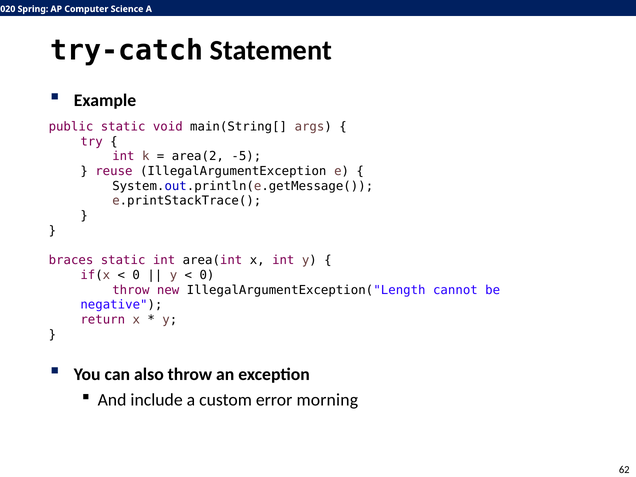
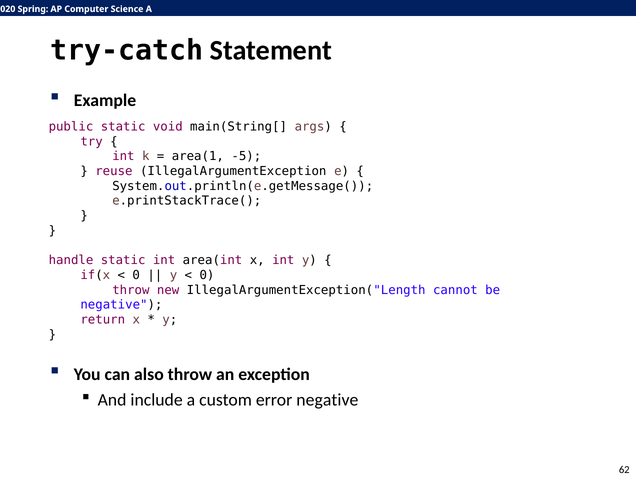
area(2: area(2 -> area(1
braces: braces -> handle
error morning: morning -> negative
